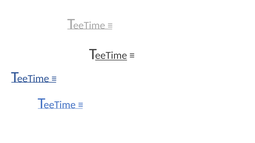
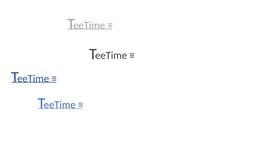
eeTime at (111, 56) underline: present -> none
